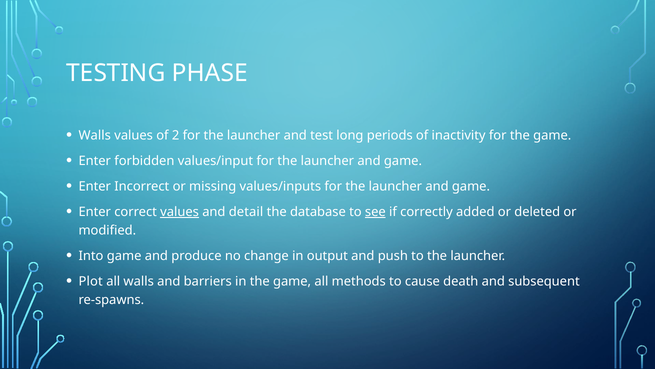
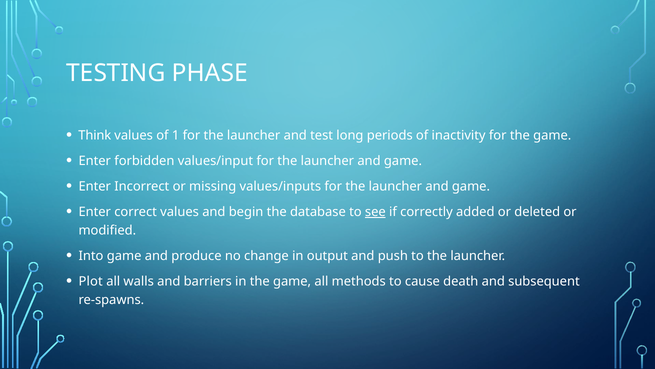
Walls at (95, 135): Walls -> Think
2: 2 -> 1
values at (180, 212) underline: present -> none
detail: detail -> begin
